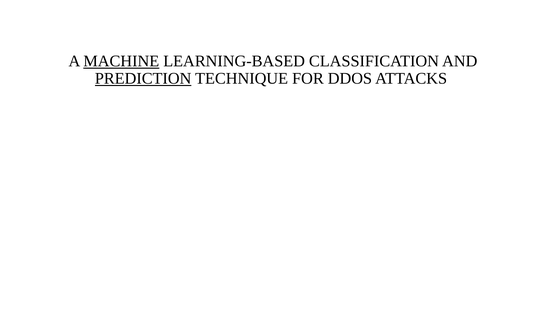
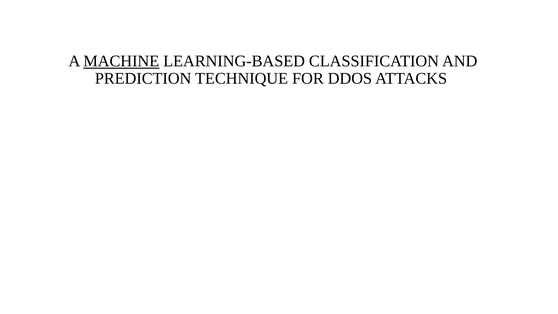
PREDICTION underline: present -> none
